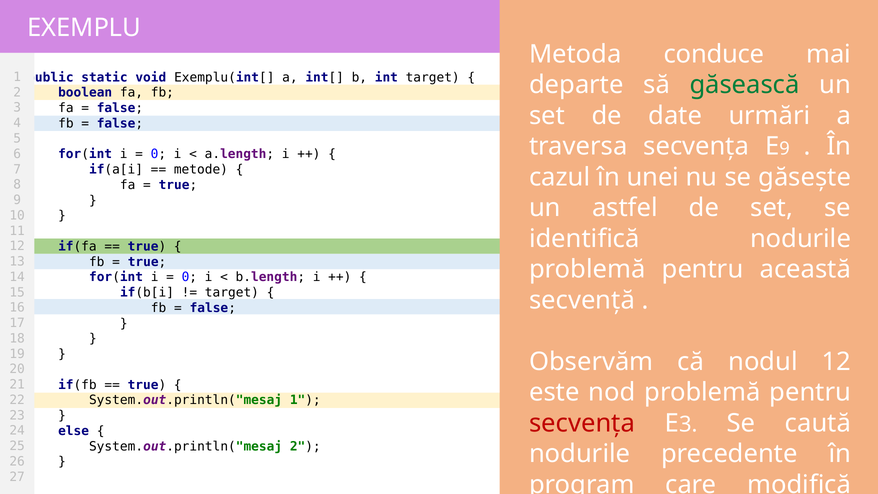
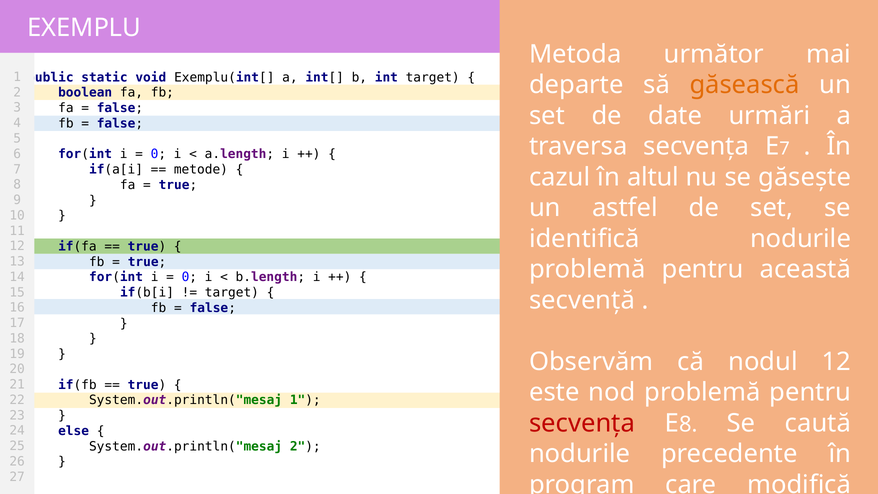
conduce: conduce -> următor
găsească colour: green -> orange
9 at (784, 149): 9 -> 7
unei: unei -> altul
3 at (688, 424): 3 -> 8
